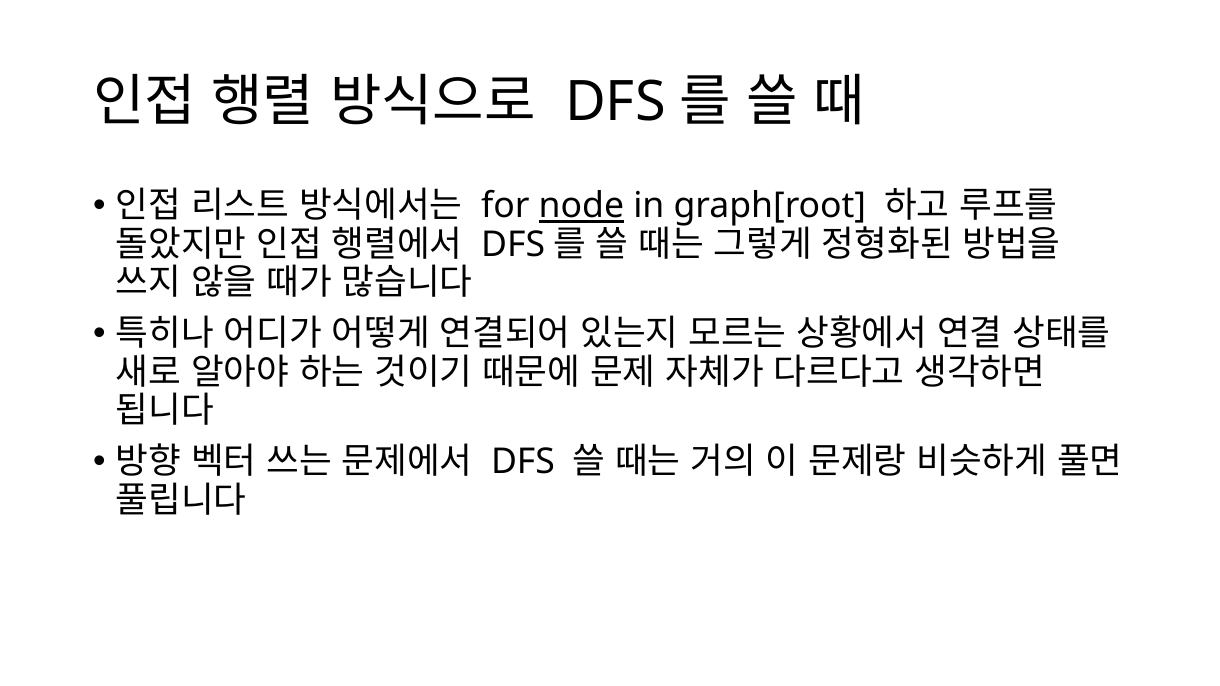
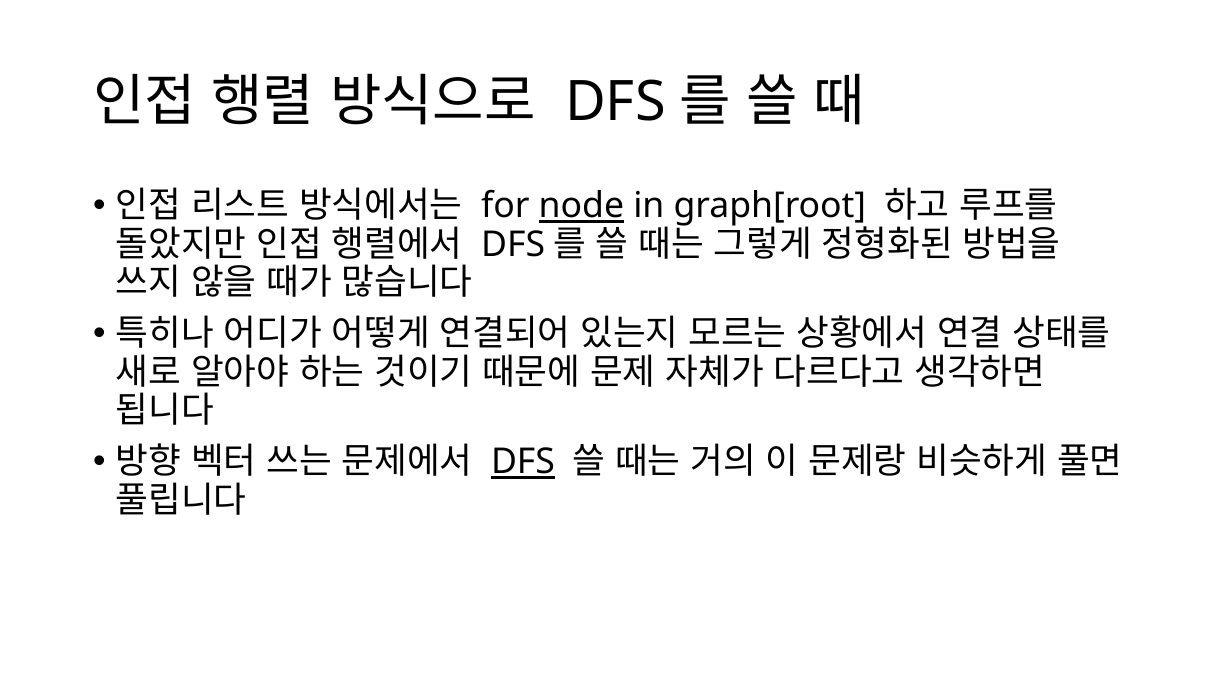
DFS at (523, 462) underline: none -> present
